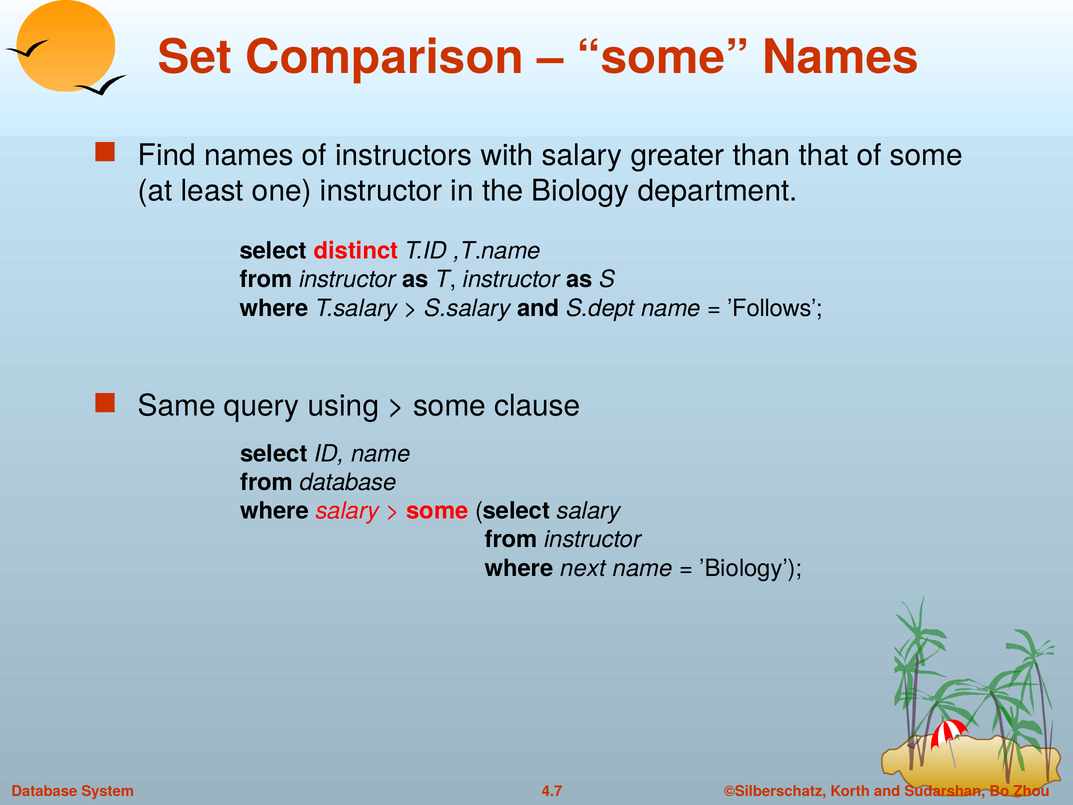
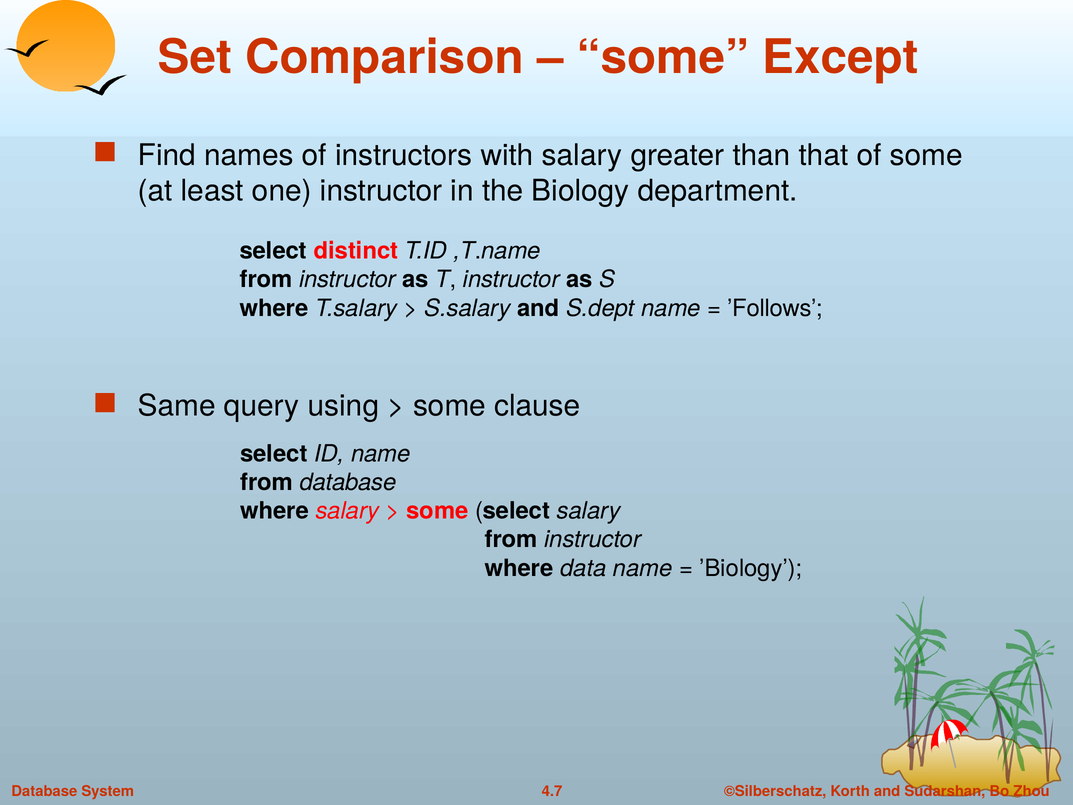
some Names: Names -> Except
next: next -> data
